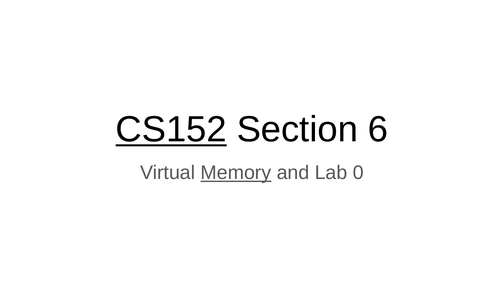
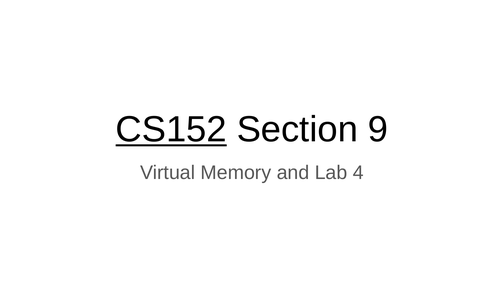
6: 6 -> 9
Memory underline: present -> none
0: 0 -> 4
